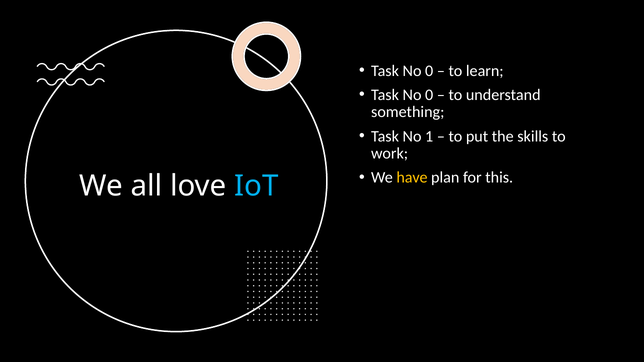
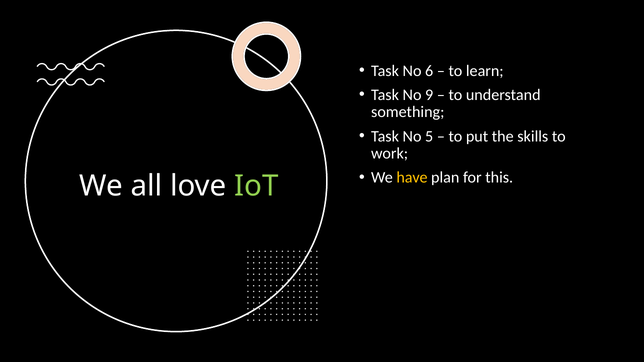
0 at (429, 71): 0 -> 6
0 at (429, 95): 0 -> 9
1: 1 -> 5
IoT colour: light blue -> light green
